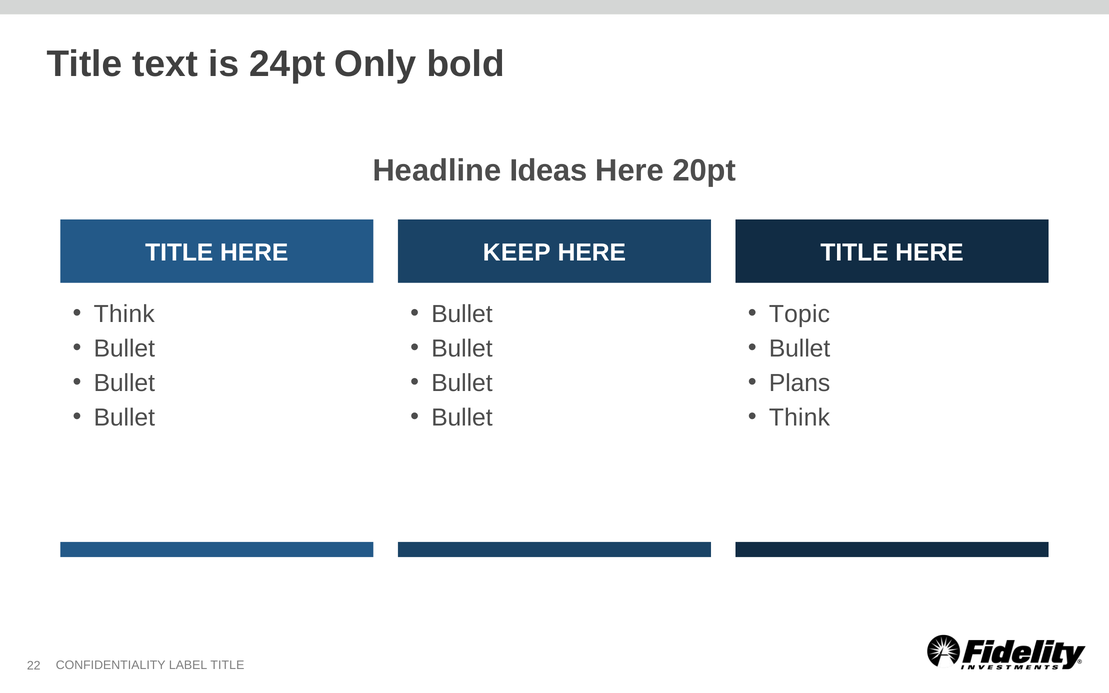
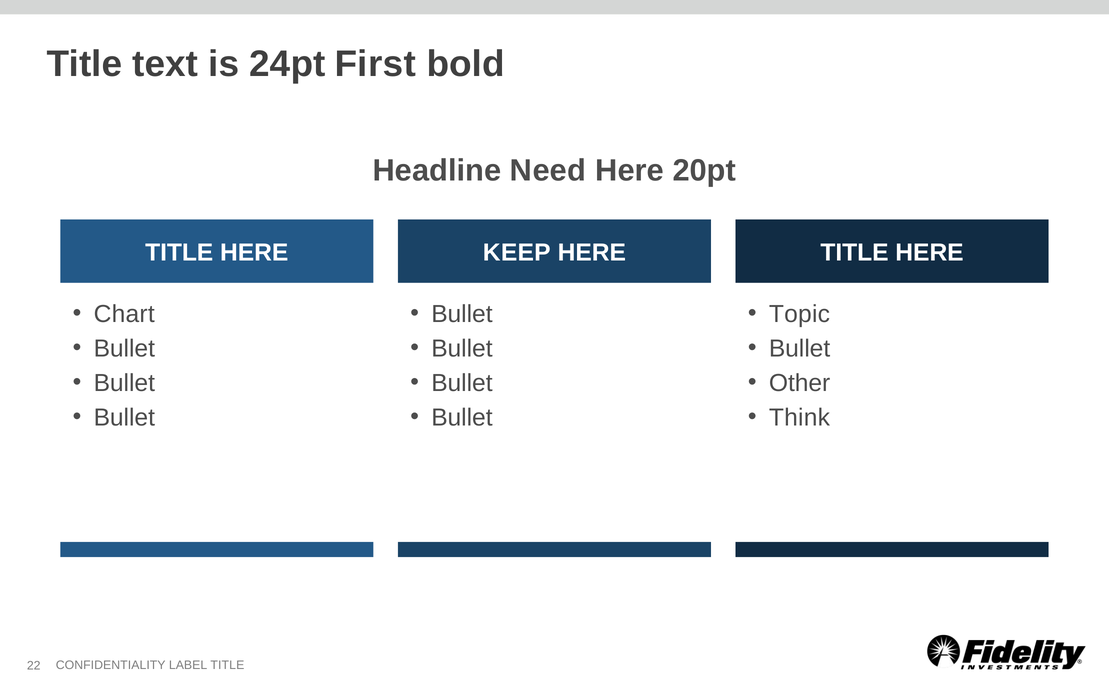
Only: Only -> First
Ideas: Ideas -> Need
Think at (124, 314): Think -> Chart
Plans: Plans -> Other
